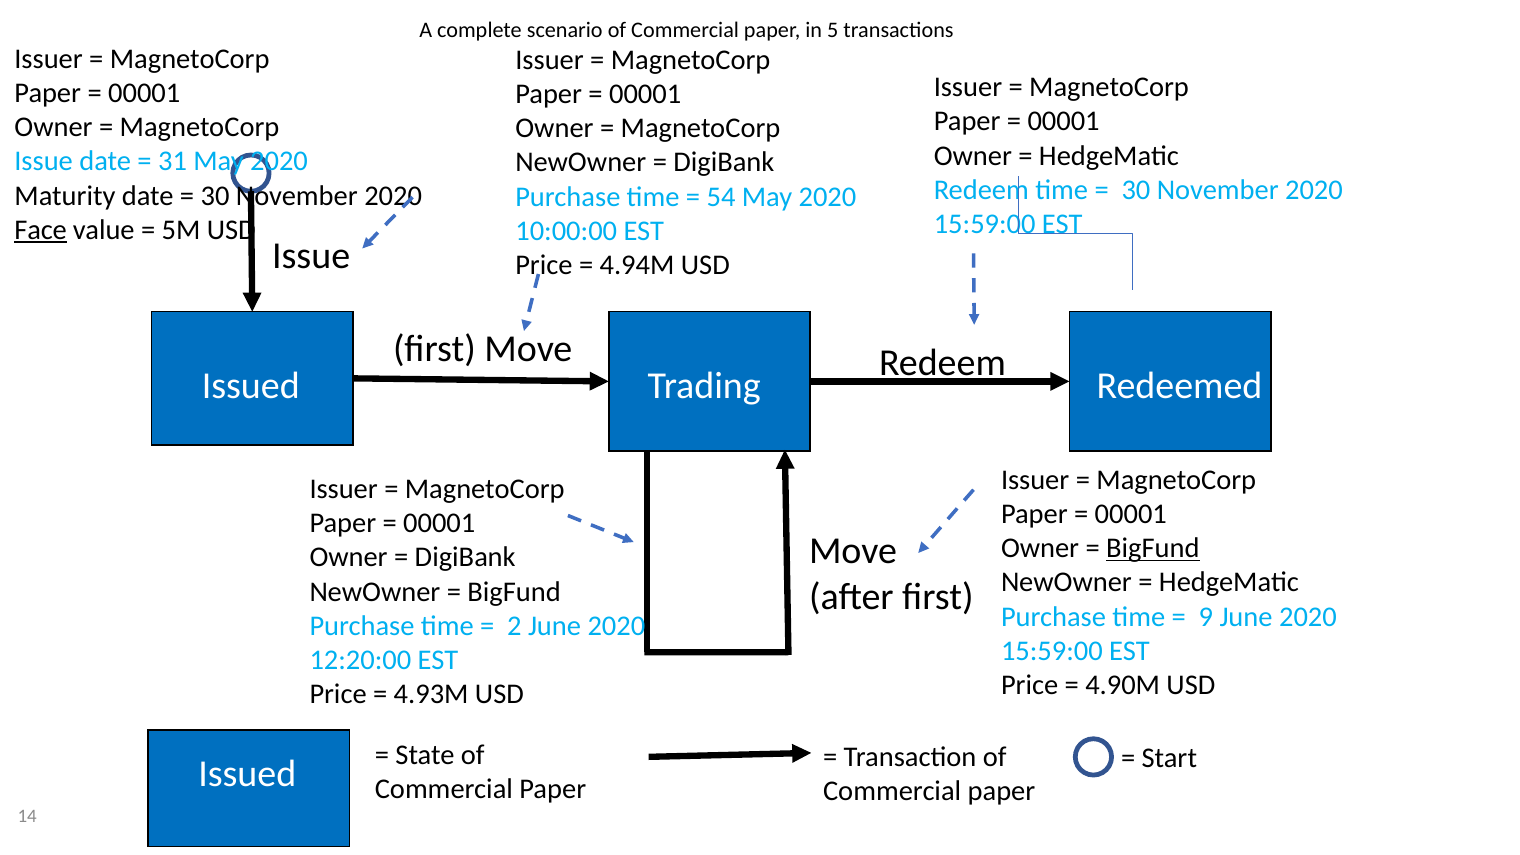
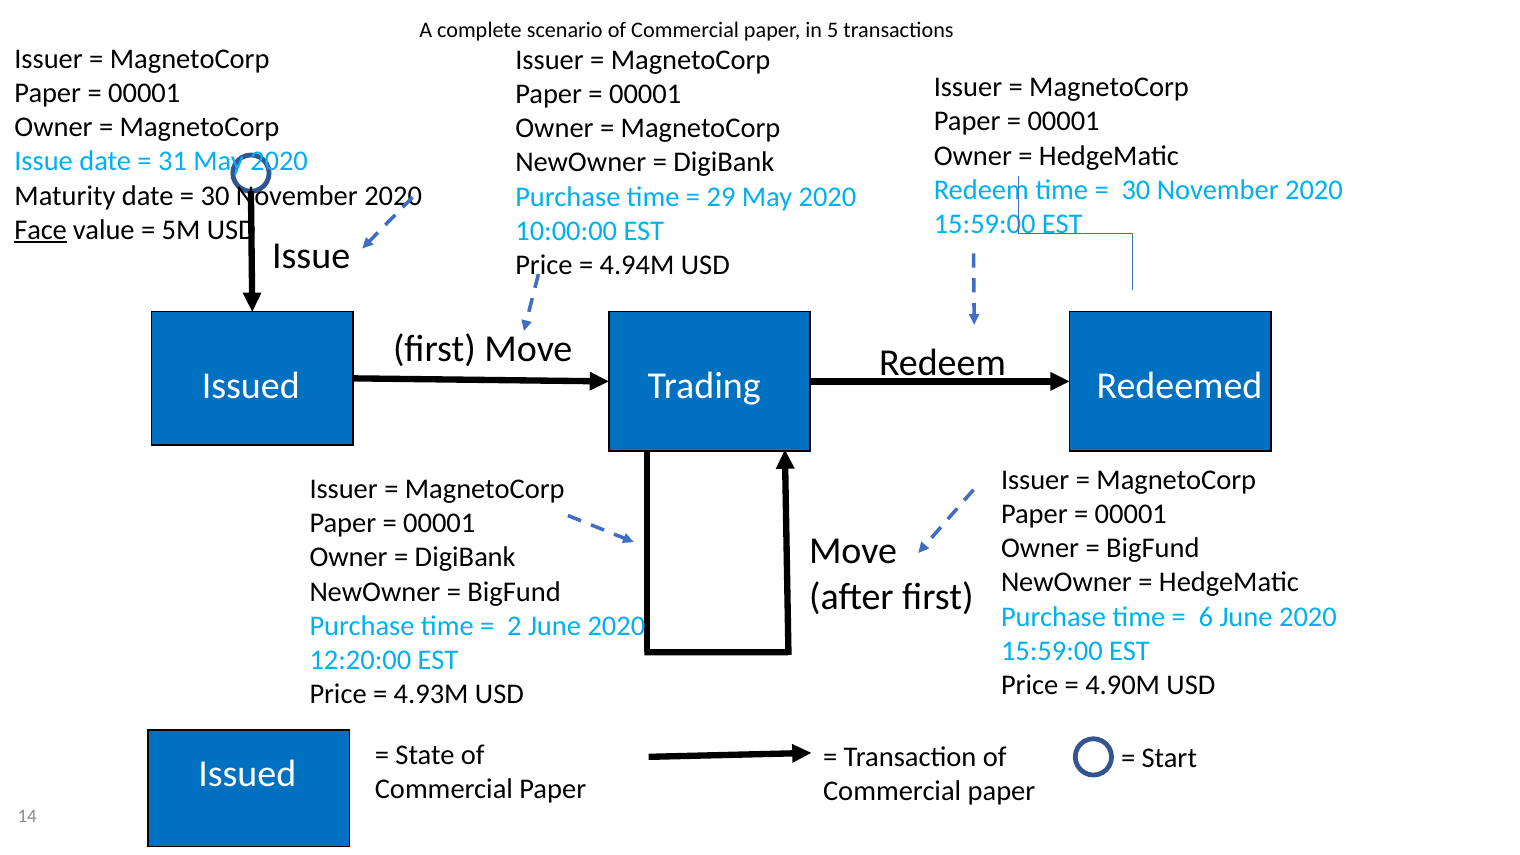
54: 54 -> 29
BigFund at (1153, 548) underline: present -> none
9: 9 -> 6
